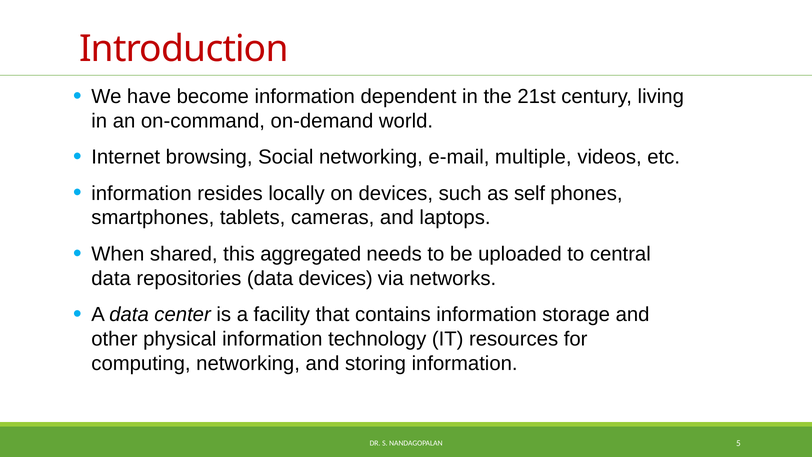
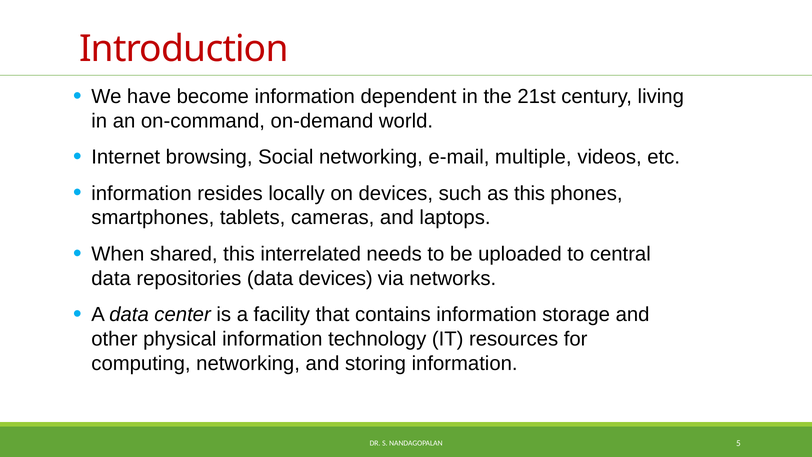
as self: self -> this
aggregated: aggregated -> interrelated
